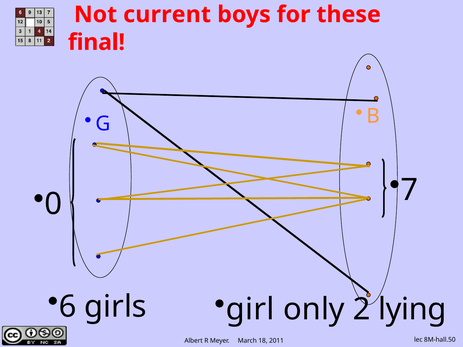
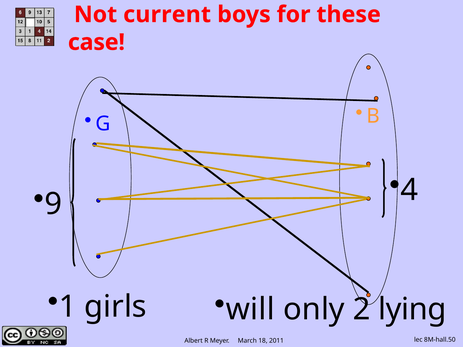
final: final -> case
7: 7 -> 4
0: 0 -> 9
6: 6 -> 1
girl: girl -> will
